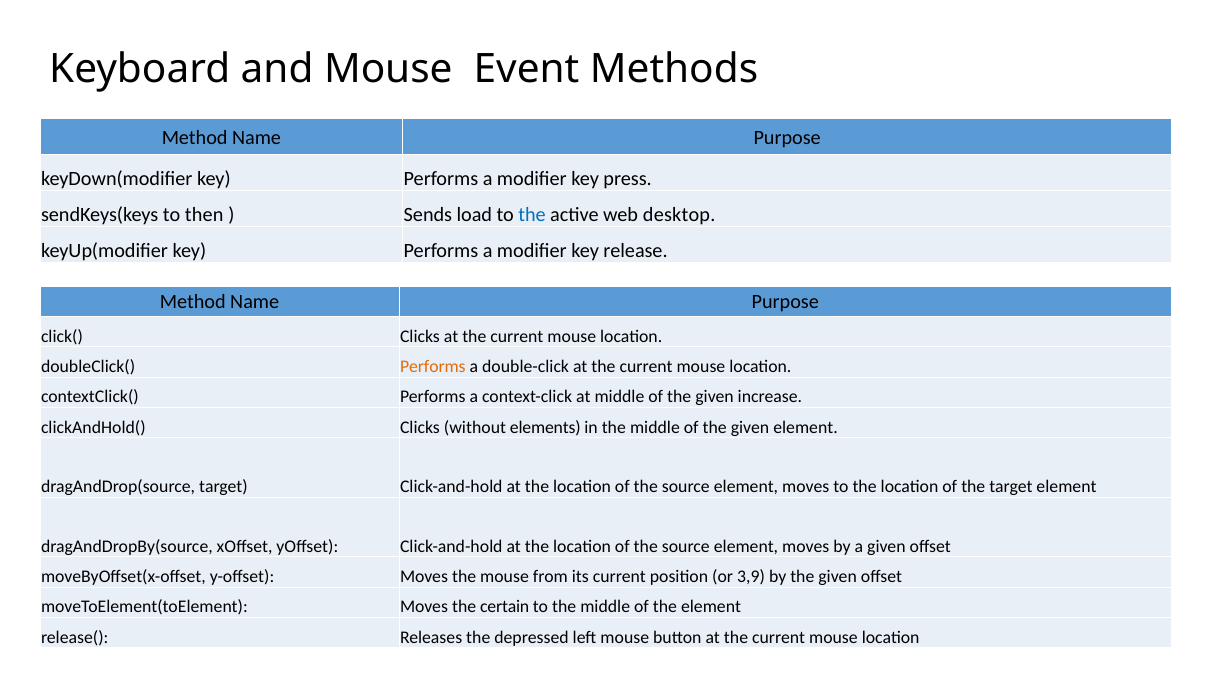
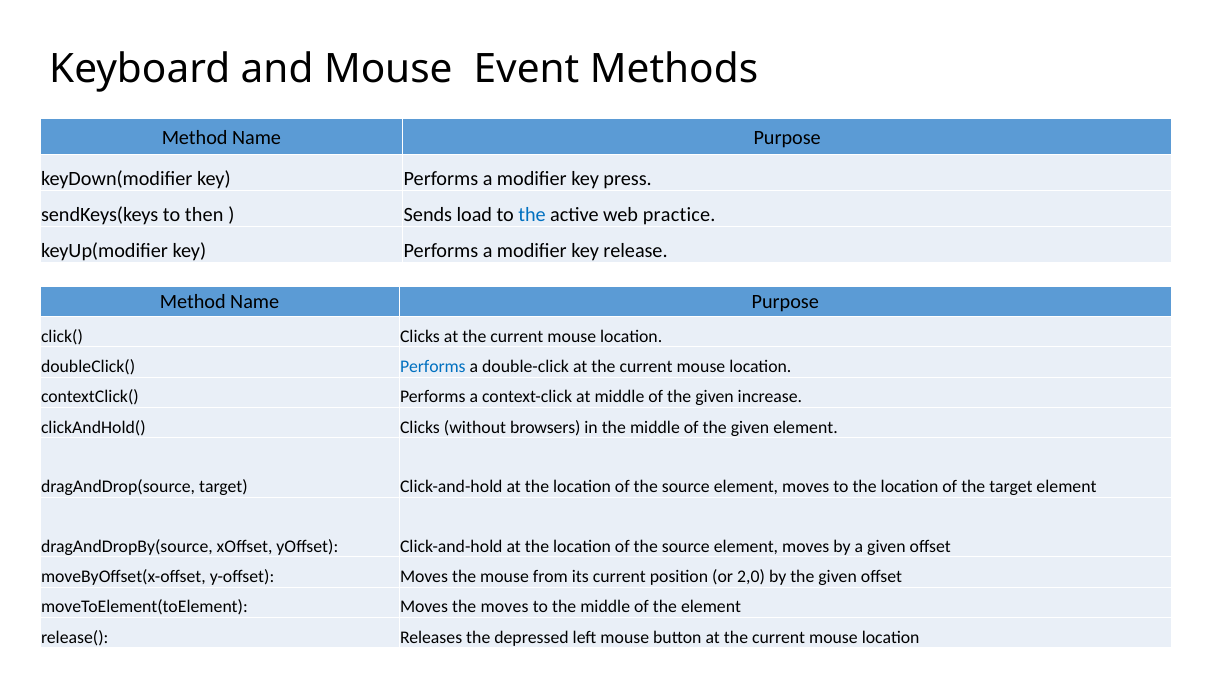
desktop: desktop -> practice
Performs at (433, 367) colour: orange -> blue
elements: elements -> browsers
3,9: 3,9 -> 2,0
the certain: certain -> moves
